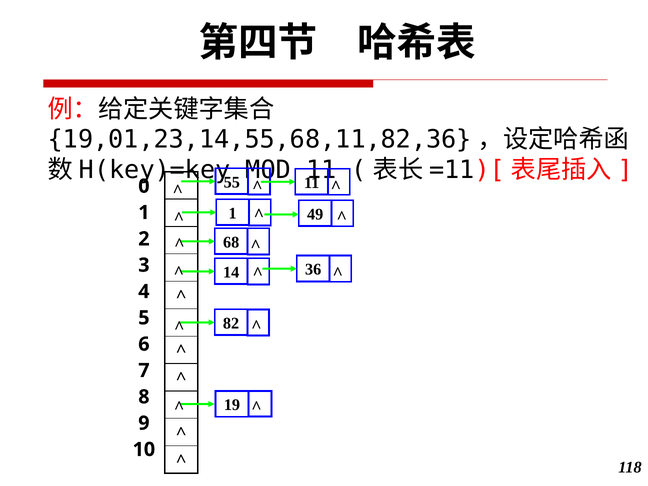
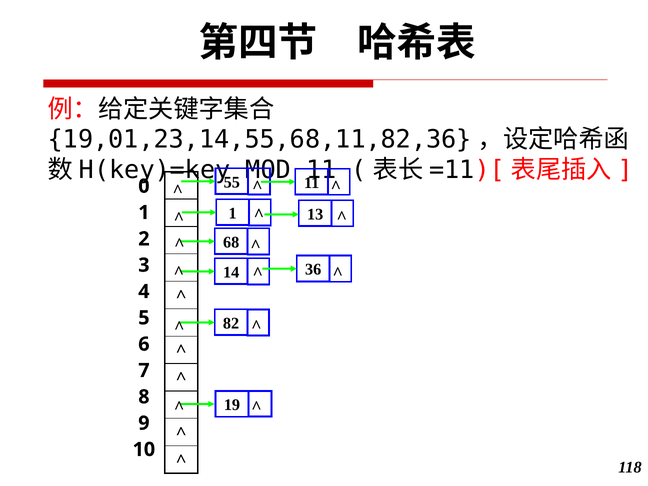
49: 49 -> 13
